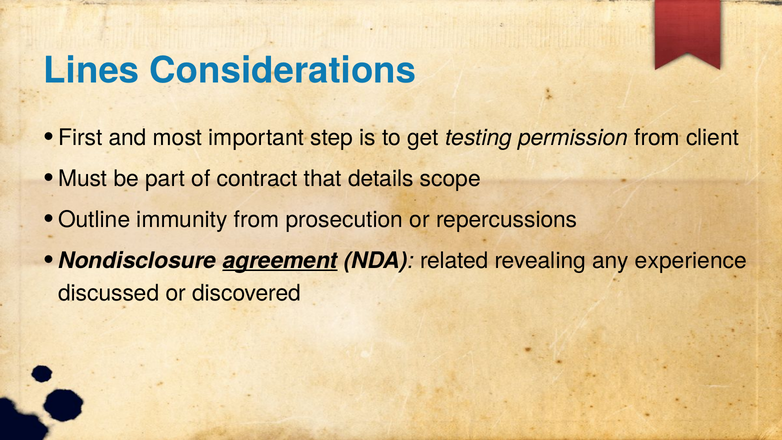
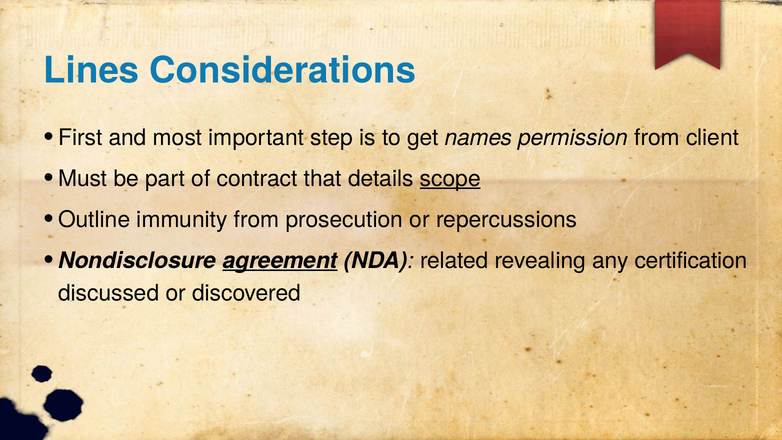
testing: testing -> names
scope underline: none -> present
experience: experience -> certification
